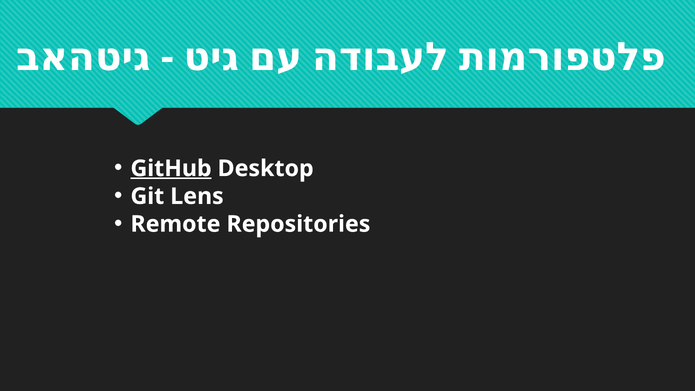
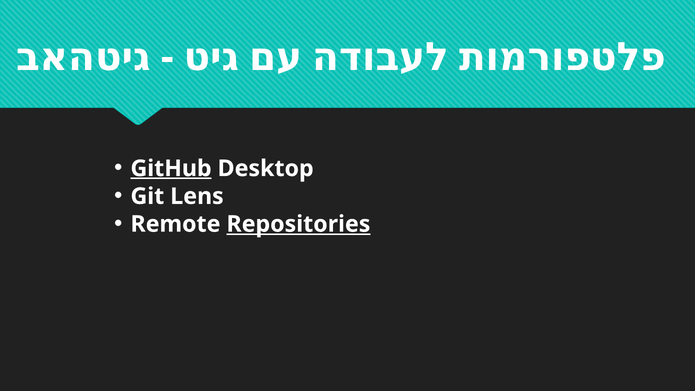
Repositories underline: none -> present
